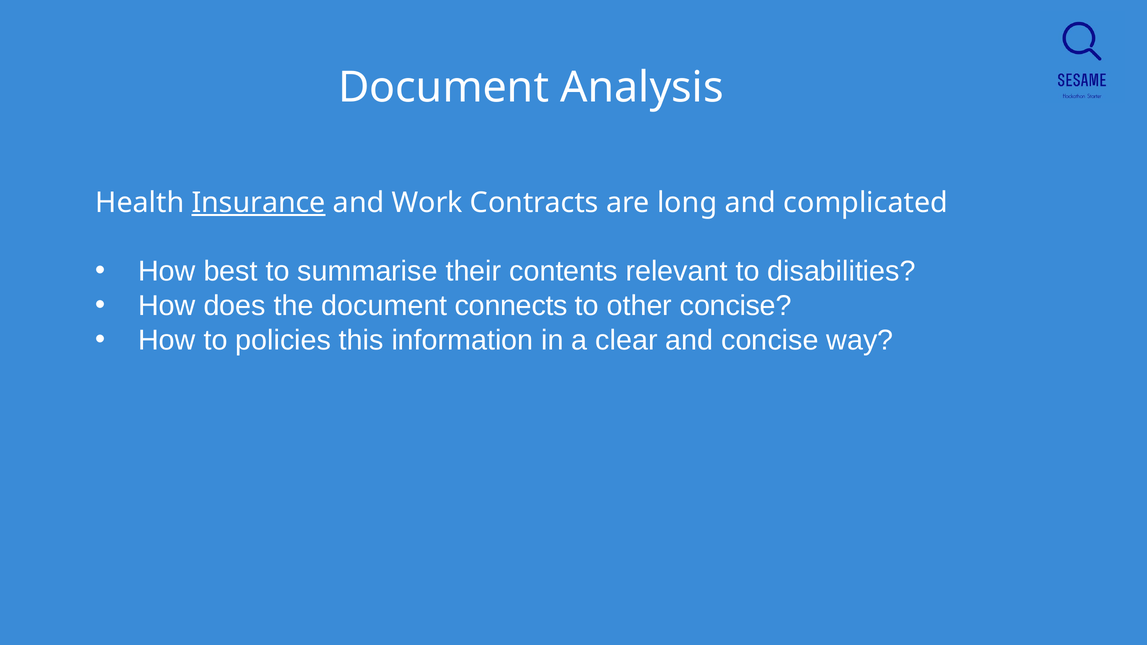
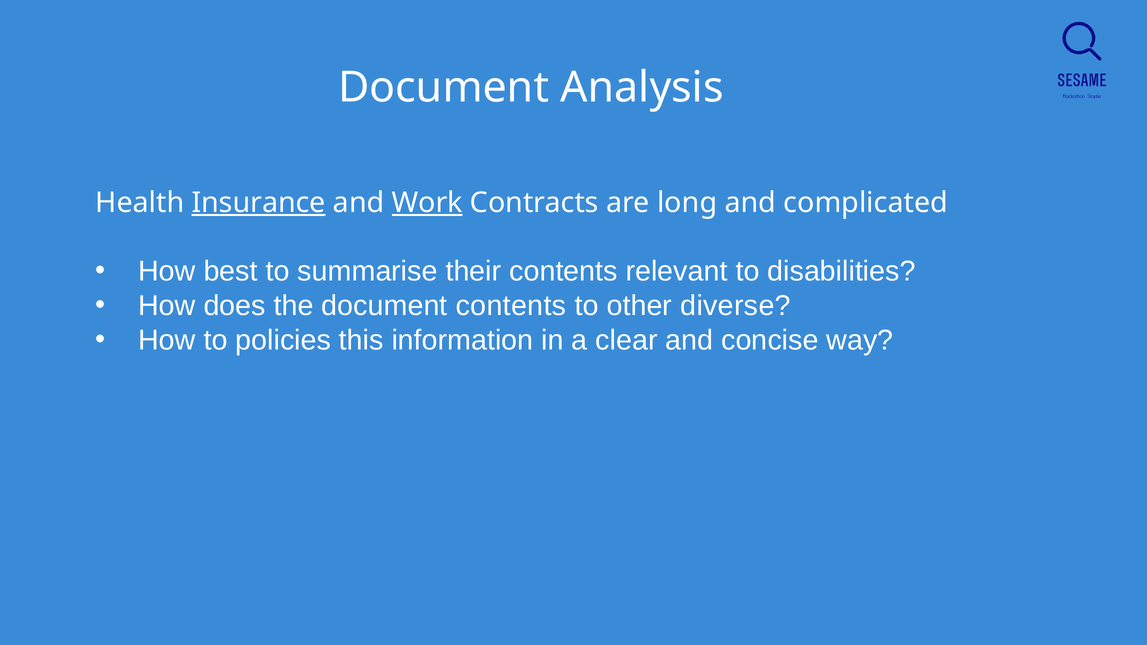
Work underline: none -> present
document connects: connects -> contents
other concise: concise -> diverse
